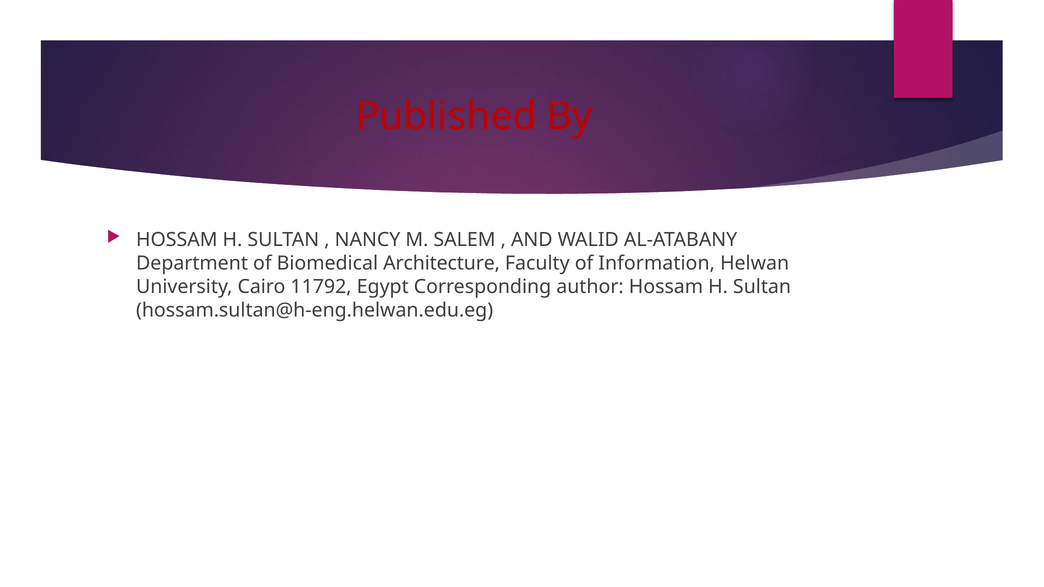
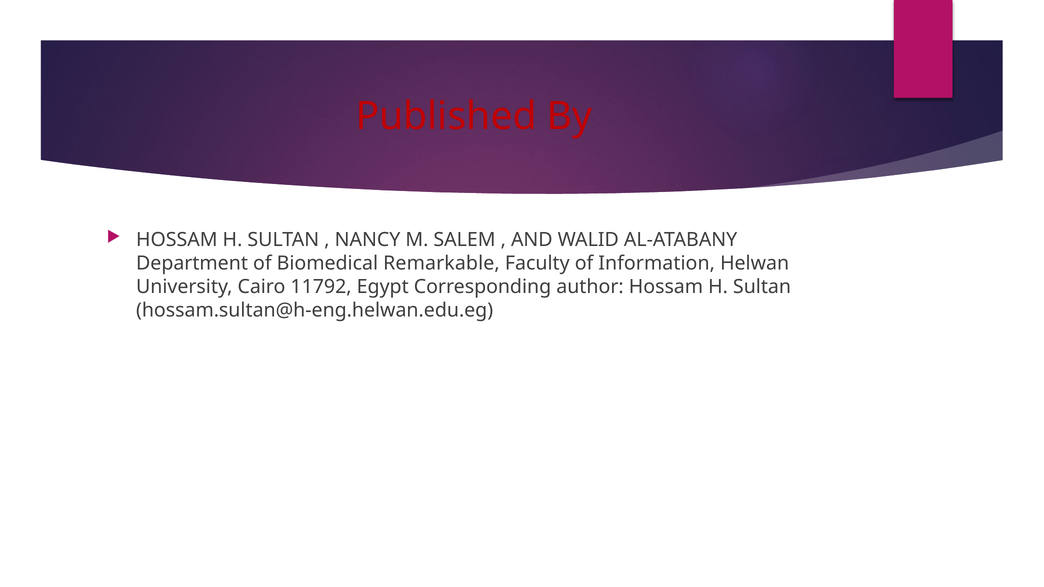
Architecture: Architecture -> Remarkable
